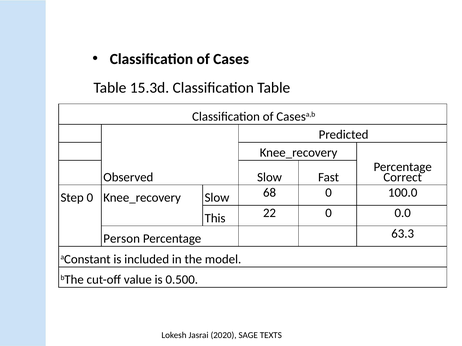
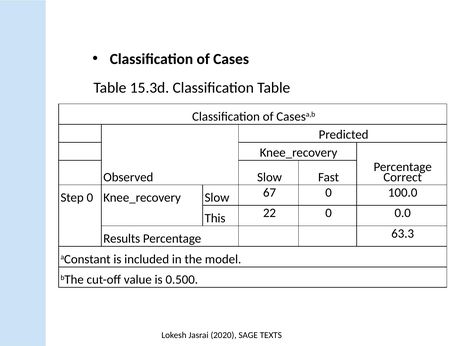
68: 68 -> 67
Person: Person -> Results
